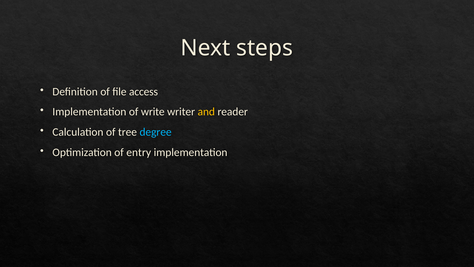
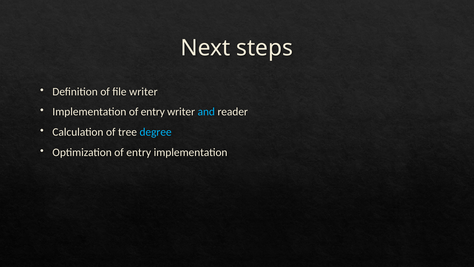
file access: access -> writer
Implementation of write: write -> entry
and colour: yellow -> light blue
